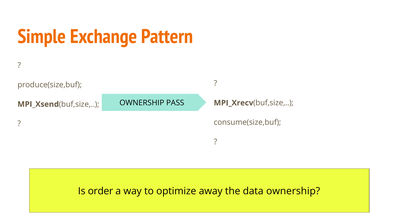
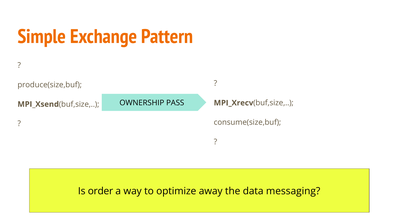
data ownership: ownership -> messaging
